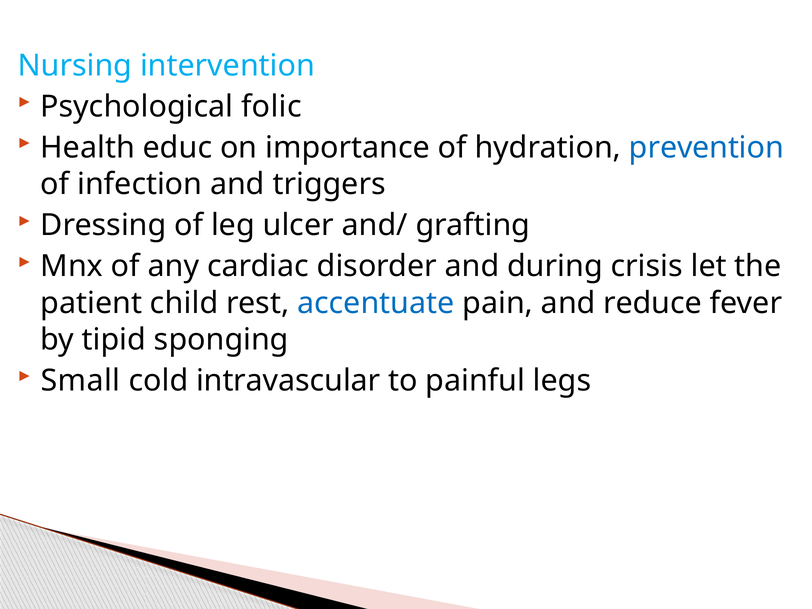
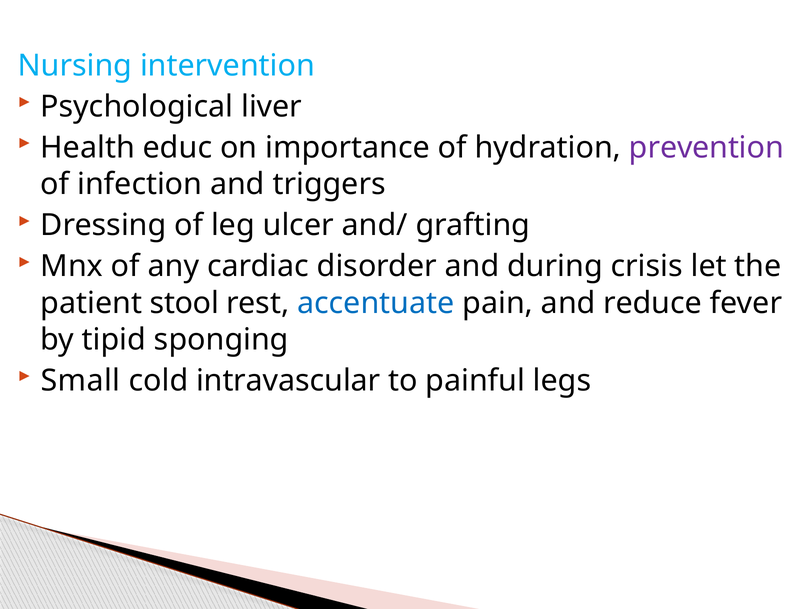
folic: folic -> liver
prevention colour: blue -> purple
child: child -> stool
